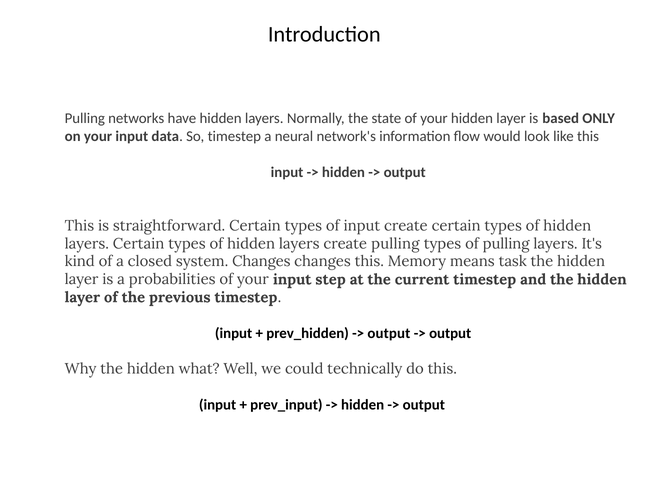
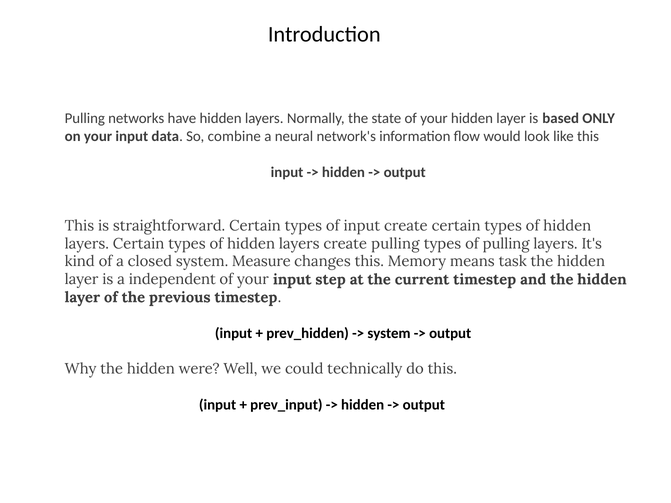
So timestep: timestep -> combine
system Changes: Changes -> Measure
probabilities: probabilities -> independent
output at (389, 333): output -> system
what: what -> were
